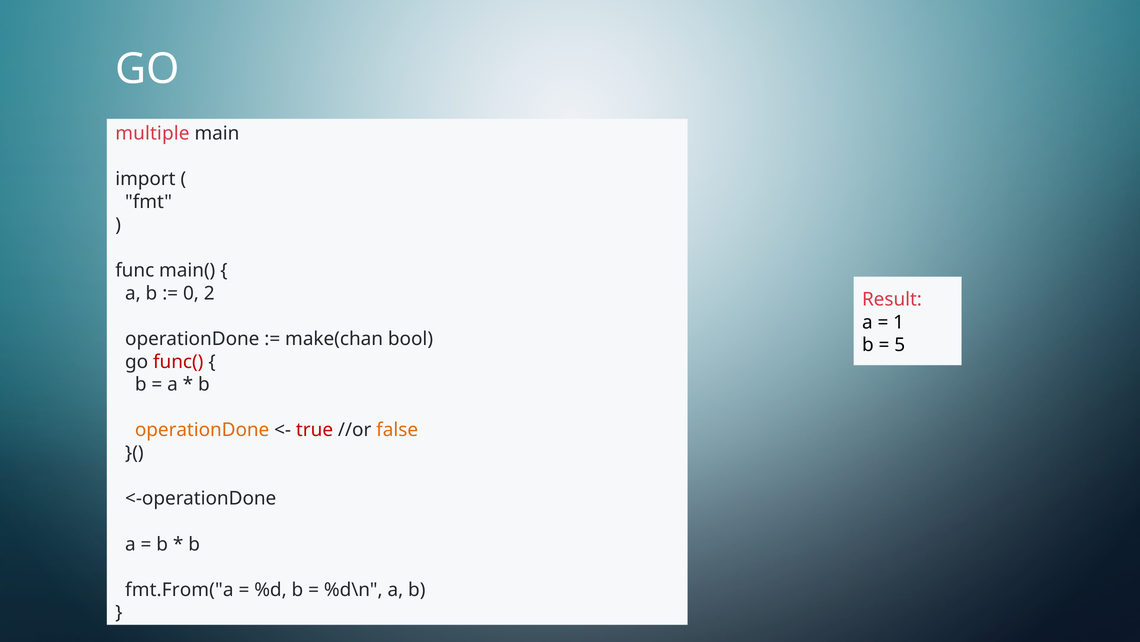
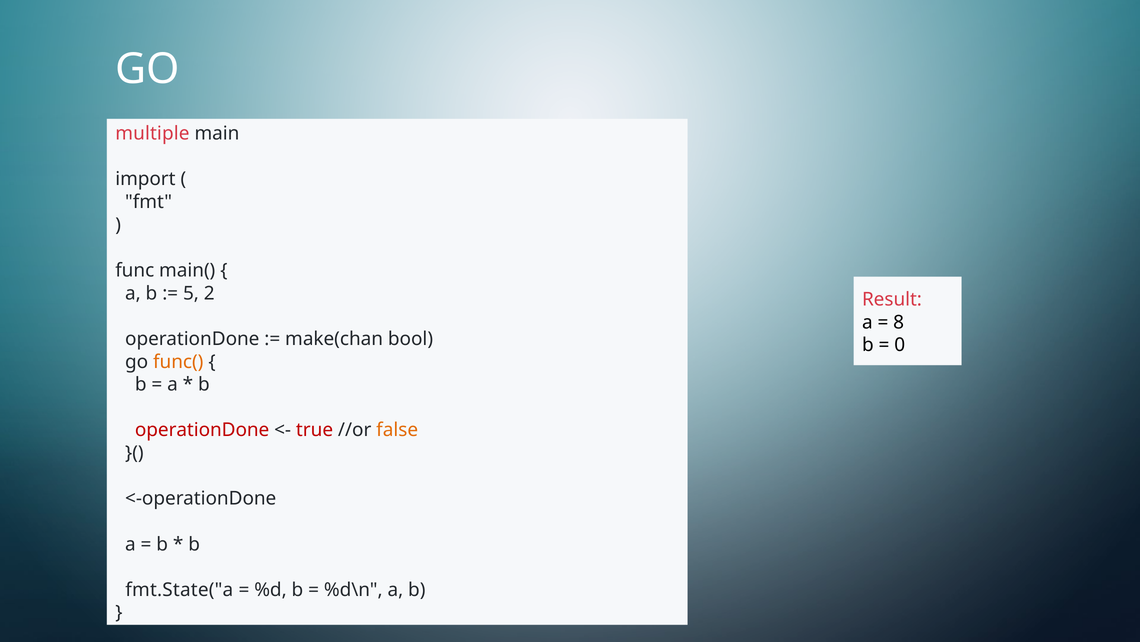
0: 0 -> 5
1: 1 -> 8
5: 5 -> 0
func( colour: red -> orange
operationDone at (202, 430) colour: orange -> red
fmt.From("a: fmt.From("a -> fmt.State("a
